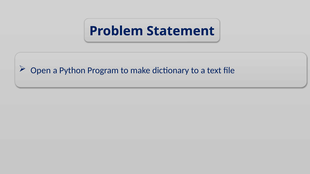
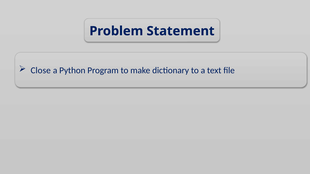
Open: Open -> Close
